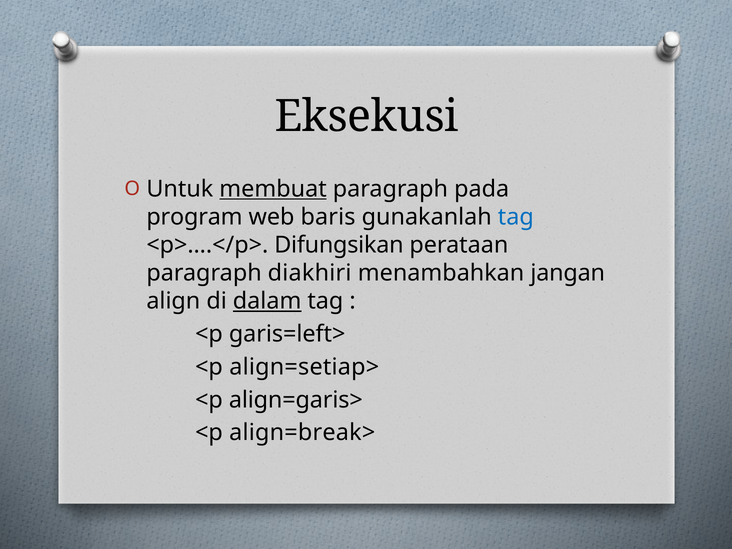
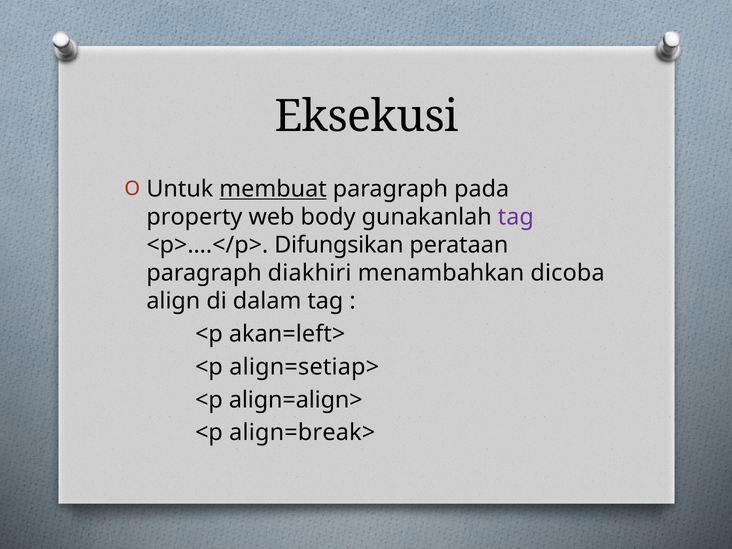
program: program -> property
baris: baris -> body
tag at (516, 217) colour: blue -> purple
jangan: jangan -> dicoba
dalam underline: present -> none
garis=left>: garis=left> -> akan=left>
align=garis>: align=garis> -> align=align>
